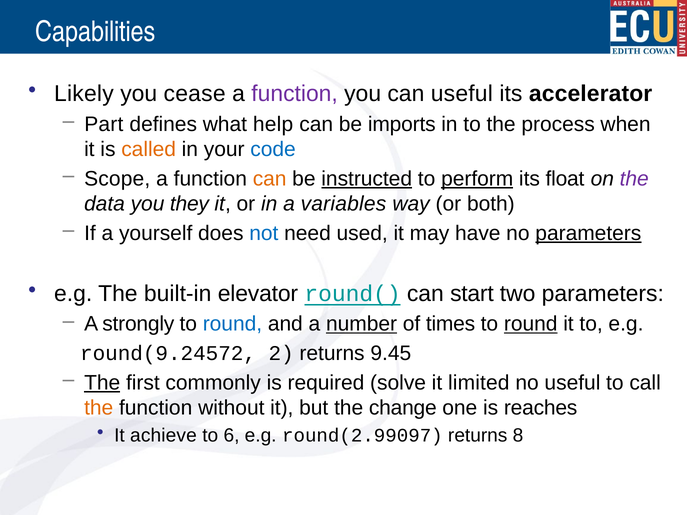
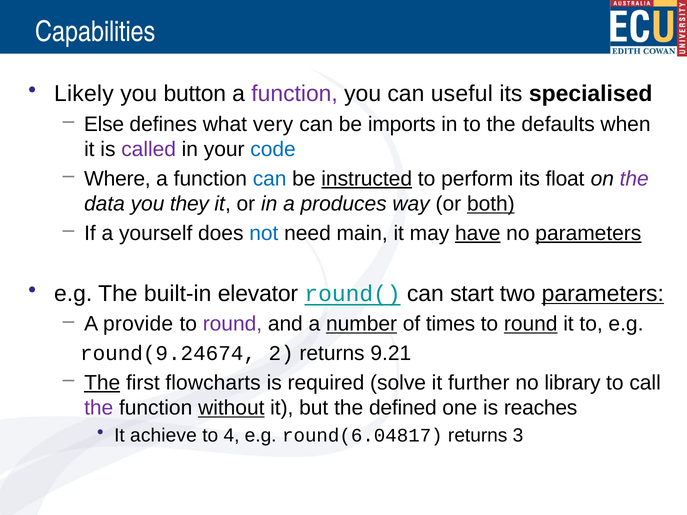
cease: cease -> button
accelerator: accelerator -> specialised
Part: Part -> Else
help: help -> very
process: process -> defaults
called colour: orange -> purple
Scope: Scope -> Where
can at (270, 179) colour: orange -> blue
perform underline: present -> none
variables: variables -> produces
both underline: none -> present
used: used -> main
have underline: none -> present
parameters at (603, 294) underline: none -> present
strongly: strongly -> provide
round at (232, 324) colour: blue -> purple
round(9.24572: round(9.24572 -> round(9.24674
9.45: 9.45 -> 9.21
commonly: commonly -> flowcharts
limited: limited -> further
no useful: useful -> library
the at (99, 408) colour: orange -> purple
without underline: none -> present
change: change -> defined
6: 6 -> 4
round(2.99097: round(2.99097 -> round(6.04817
8: 8 -> 3
